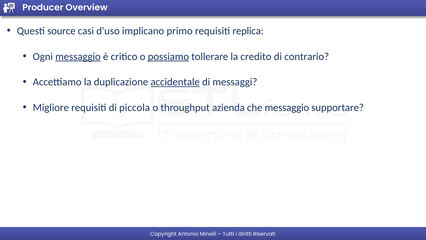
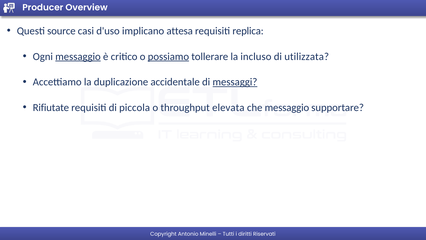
primo: primo -> attesa
credito: credito -> incluso
contrario: contrario -> utilizzata
accidentale underline: present -> none
messaggi underline: none -> present
Migliore: Migliore -> Rifiutate
azienda: azienda -> elevata
